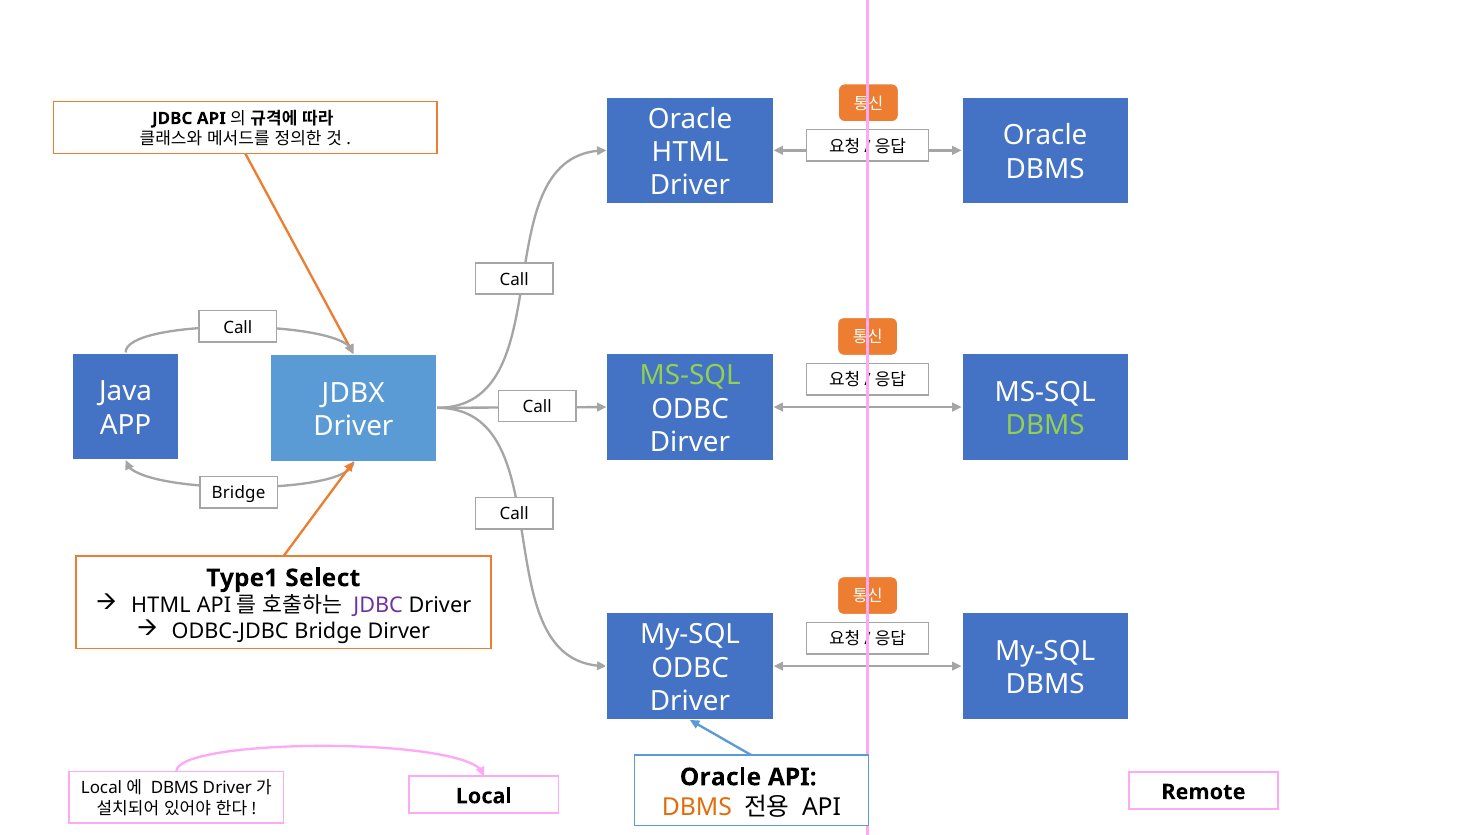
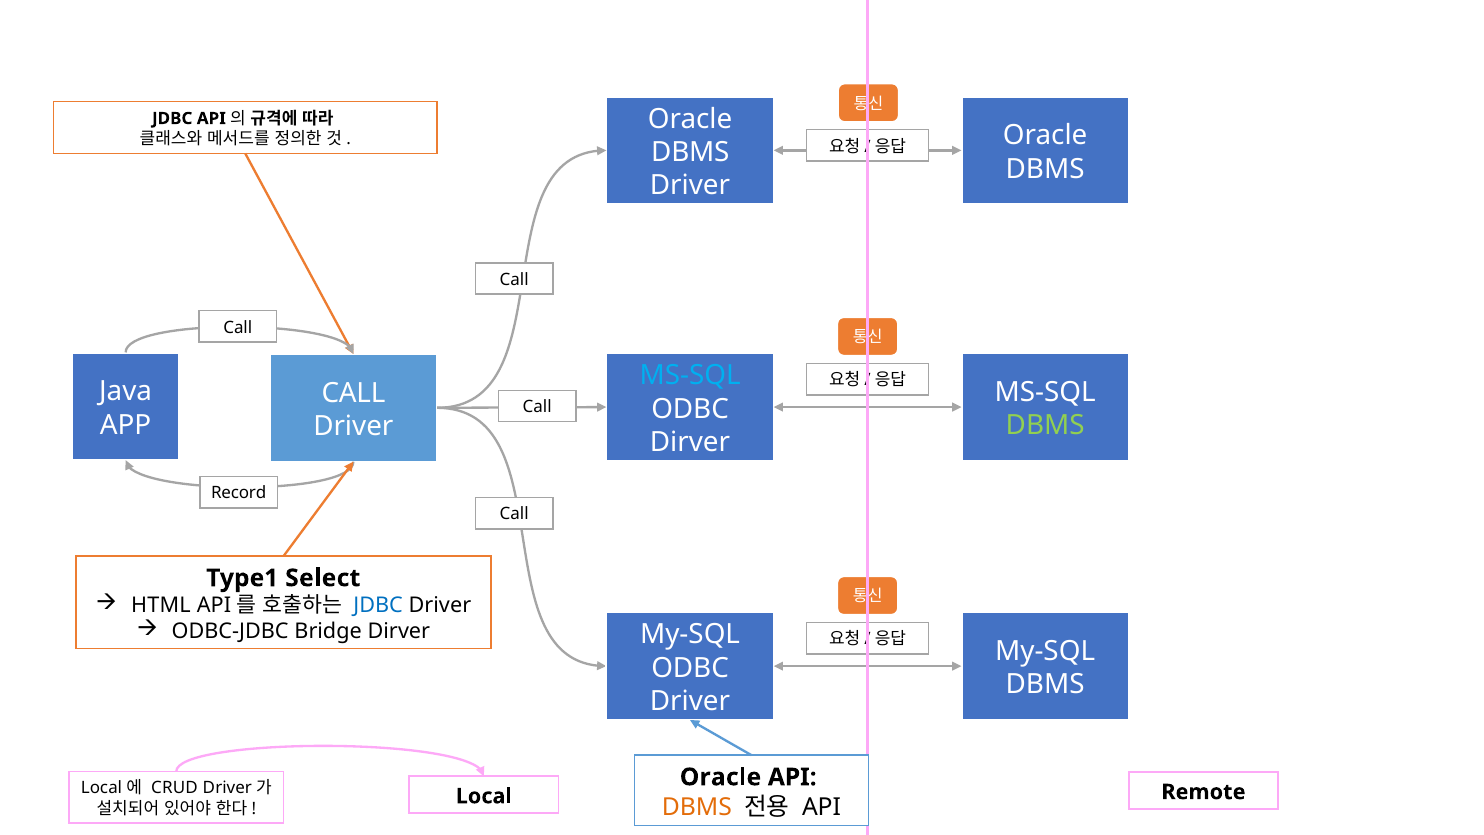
HTML at (690, 152): HTML -> DBMS
MS-SQL at (690, 376) colour: light green -> light blue
JDBX at (353, 393): JDBX -> CALL
Bridge at (238, 493): Bridge -> Record
JDBC at (378, 606) colour: purple -> blue
DBMS at (175, 788): DBMS -> CRUD
